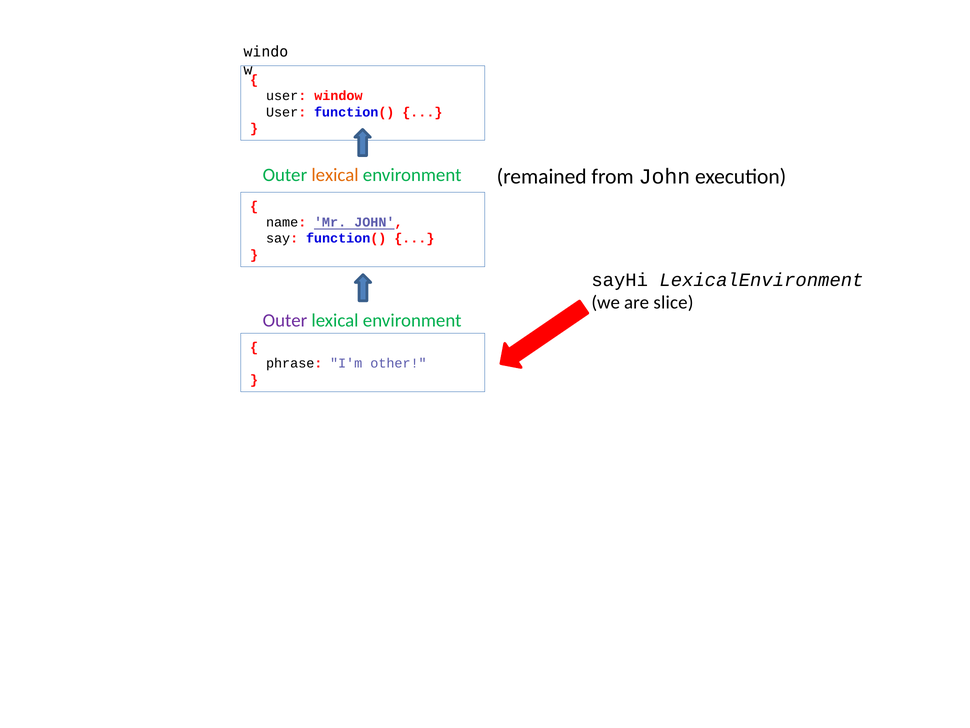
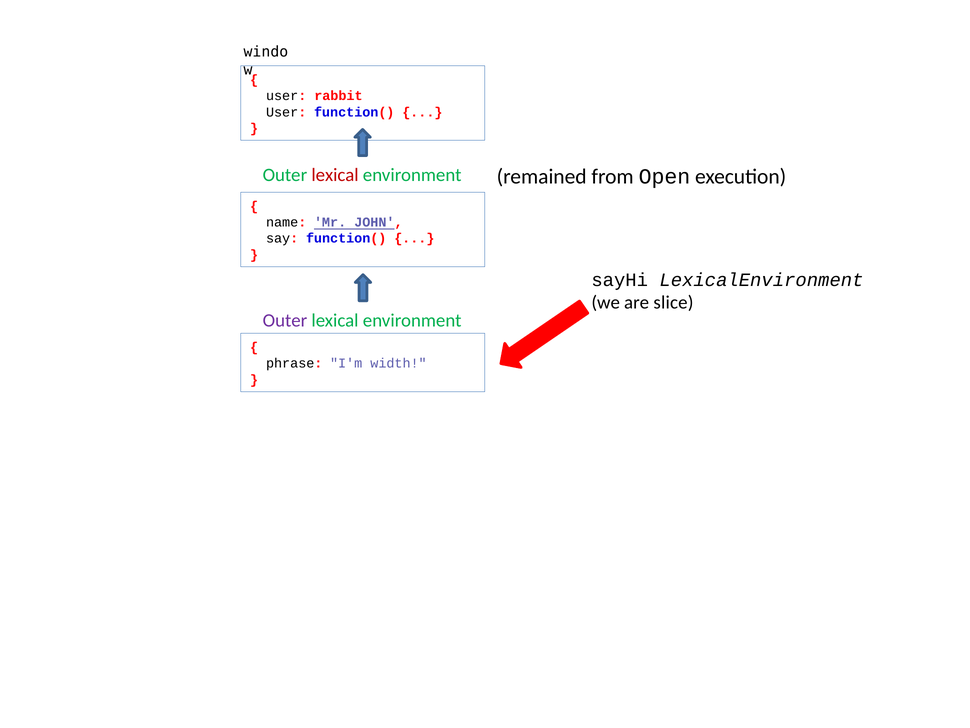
window: window -> rabbit
lexical at (335, 175) colour: orange -> red
from John: John -> Open
other: other -> width
